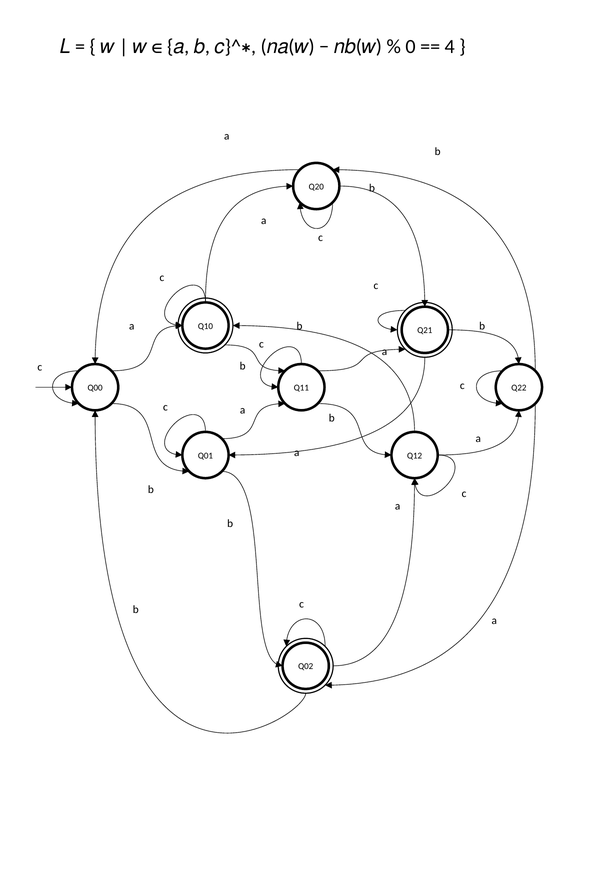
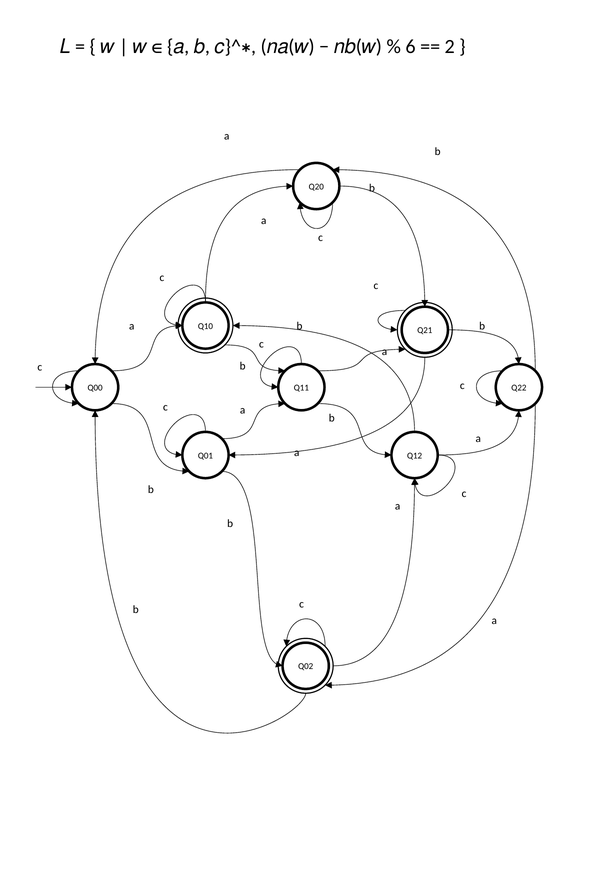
0: 0 -> 6
4: 4 -> 2
